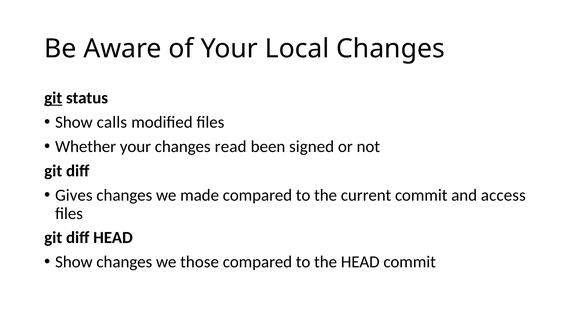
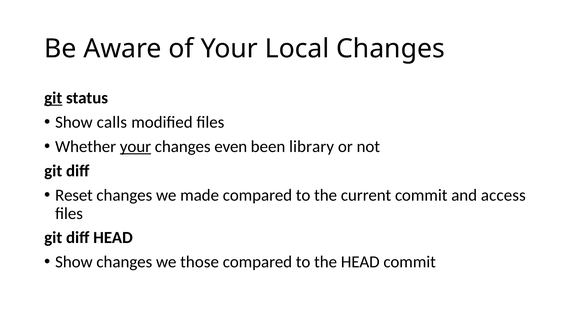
your at (135, 147) underline: none -> present
read: read -> even
signed: signed -> library
Gives: Gives -> Reset
